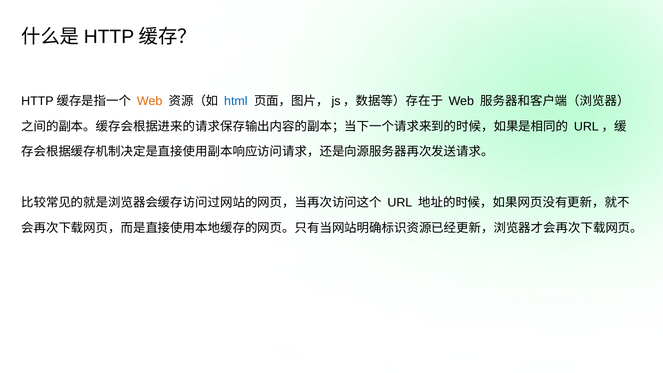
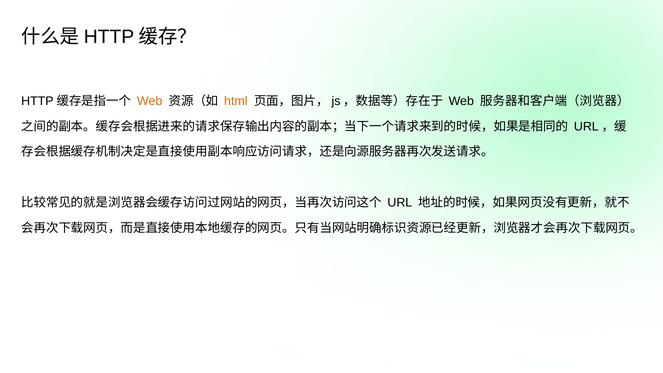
html colour: blue -> orange
